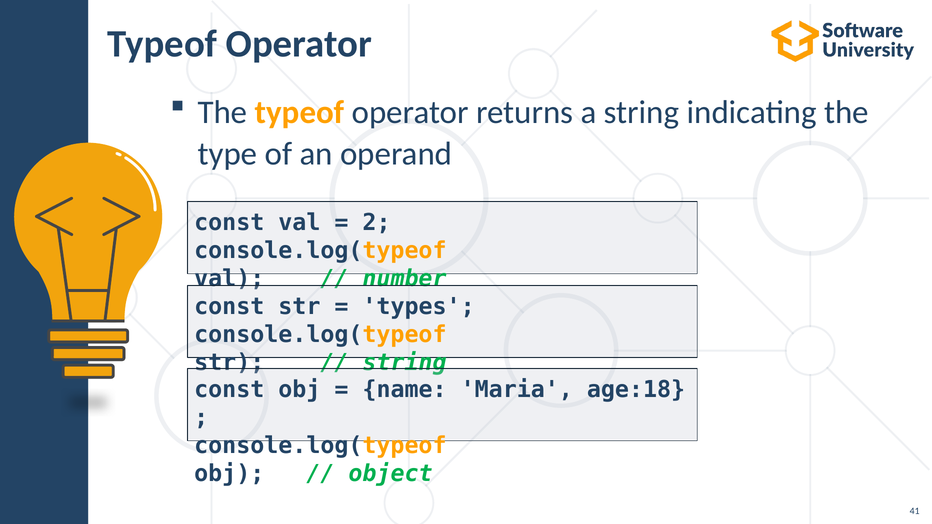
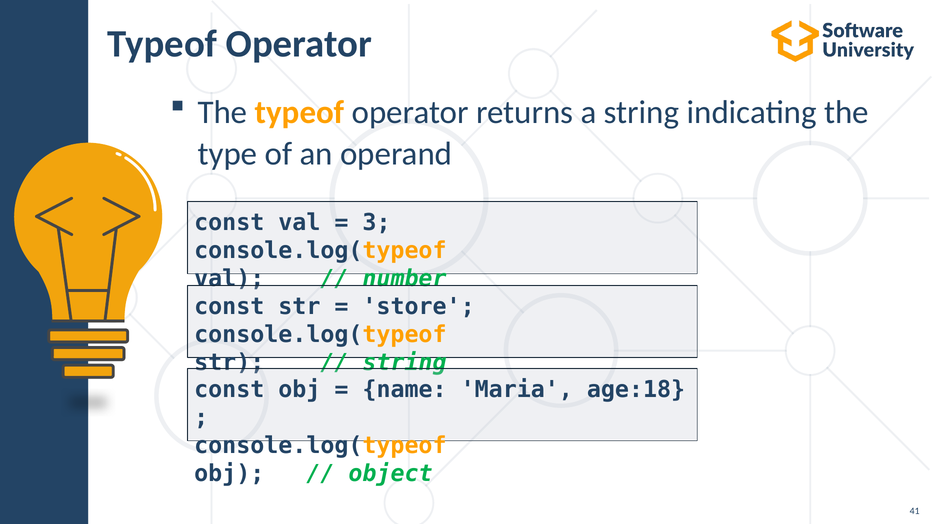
2: 2 -> 3
types: types -> store
